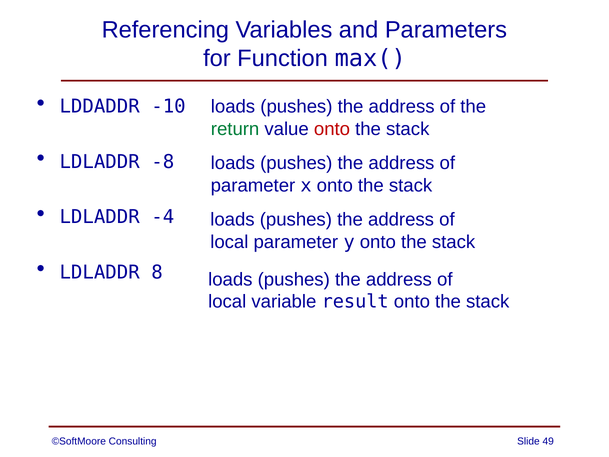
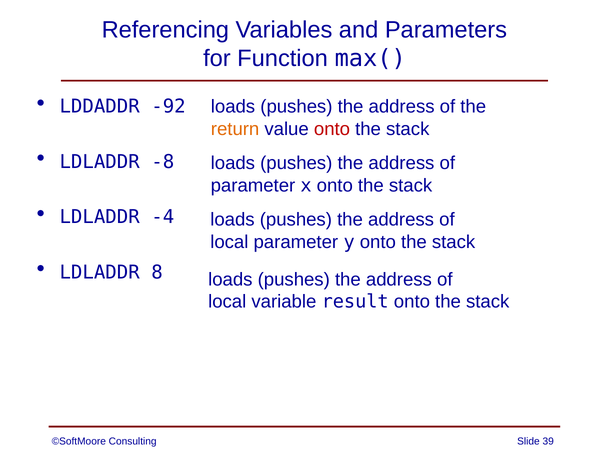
-10: -10 -> -92
return colour: green -> orange
49: 49 -> 39
